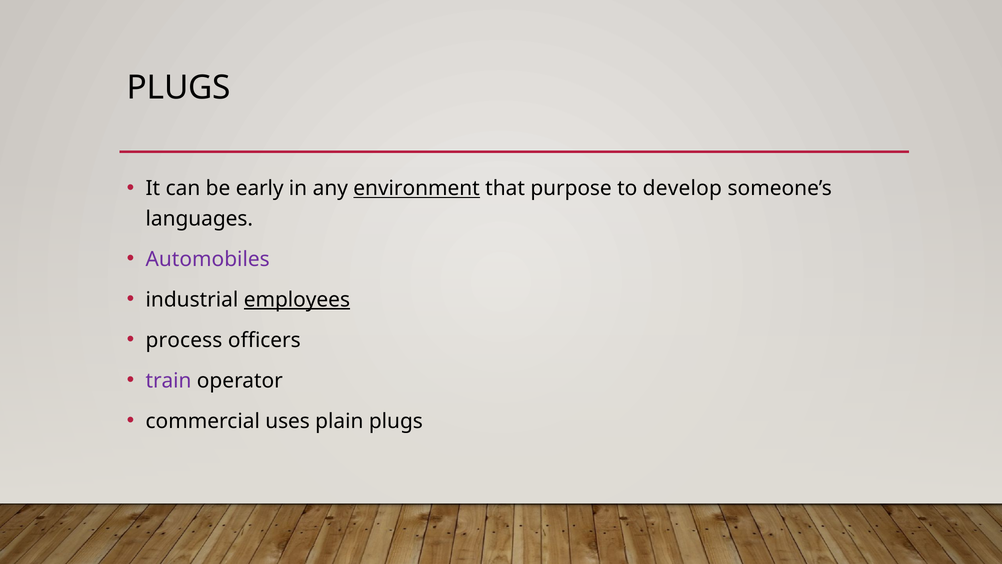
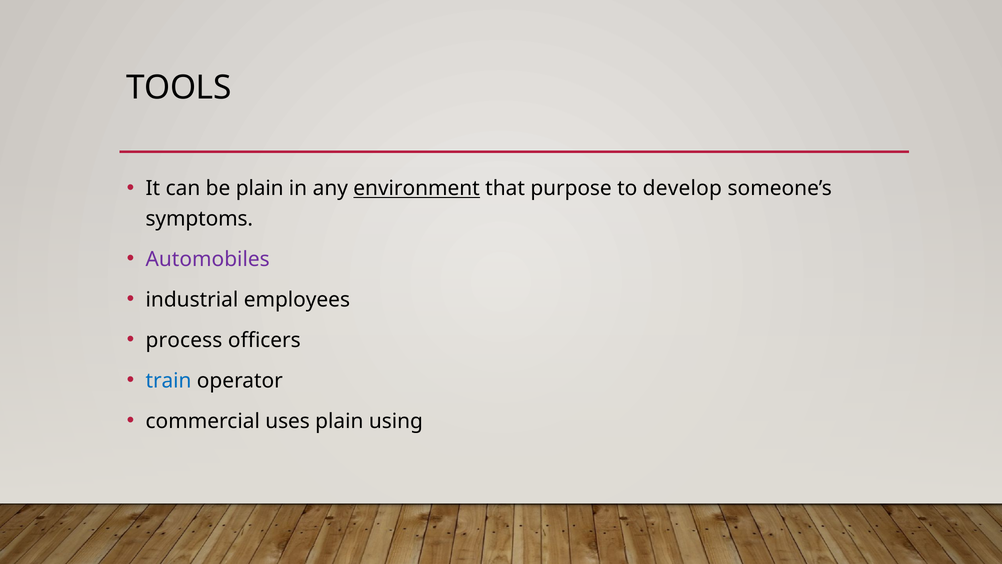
PLUGS at (179, 88): PLUGS -> TOOLS
be early: early -> plain
languages: languages -> symptoms
employees underline: present -> none
train colour: purple -> blue
plain plugs: plugs -> using
